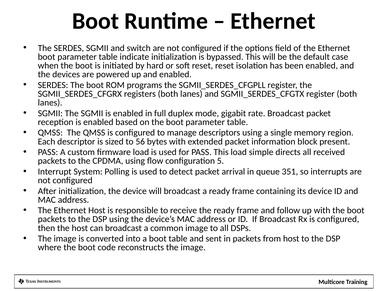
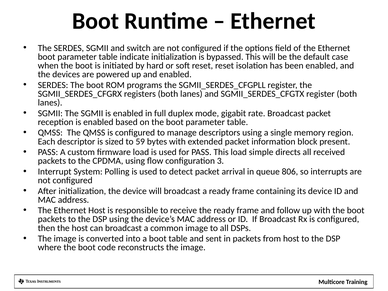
56: 56 -> 59
5: 5 -> 3
351: 351 -> 806
